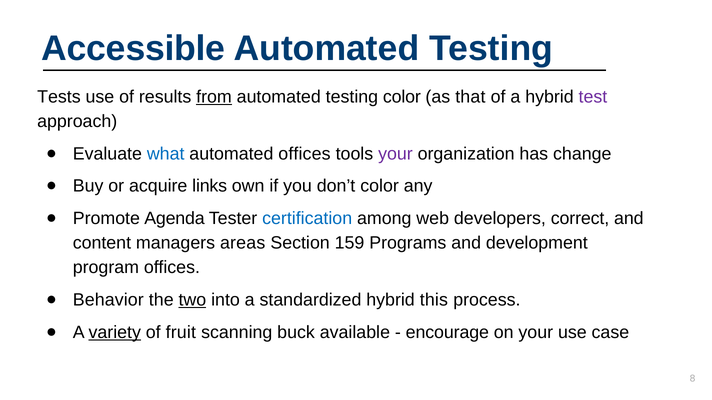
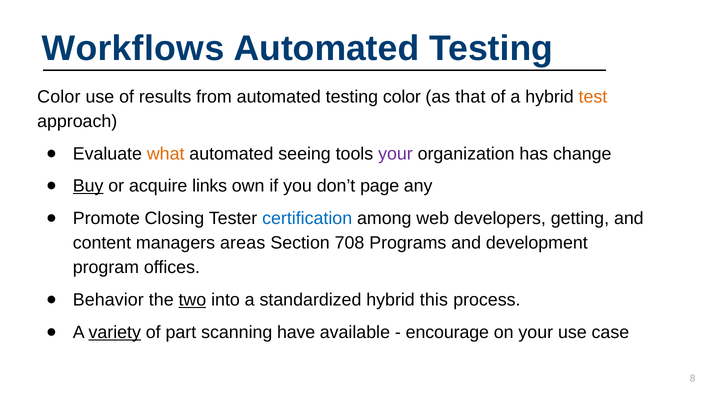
Accessible: Accessible -> Workflows
Tests at (59, 97): Tests -> Color
from underline: present -> none
test colour: purple -> orange
what colour: blue -> orange
automated offices: offices -> seeing
Buy underline: none -> present
don’t color: color -> page
Agenda: Agenda -> Closing
correct: correct -> getting
159: 159 -> 708
fruit: fruit -> part
buck: buck -> have
